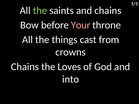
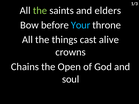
and chains: chains -> elders
Your colour: pink -> light blue
from: from -> alive
Loves: Loves -> Open
into: into -> soul
